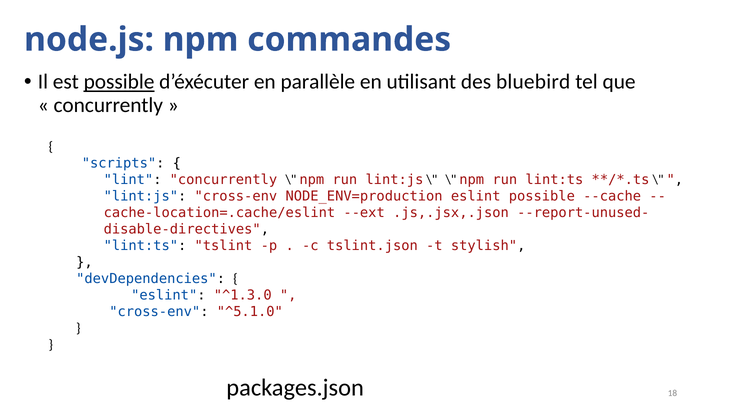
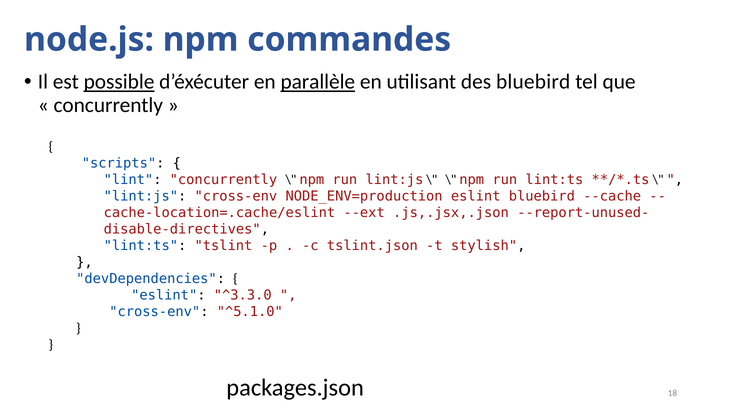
parallèle underline: none -> present
eslint possible: possible -> bluebird
^1.3.0: ^1.3.0 -> ^3.3.0
